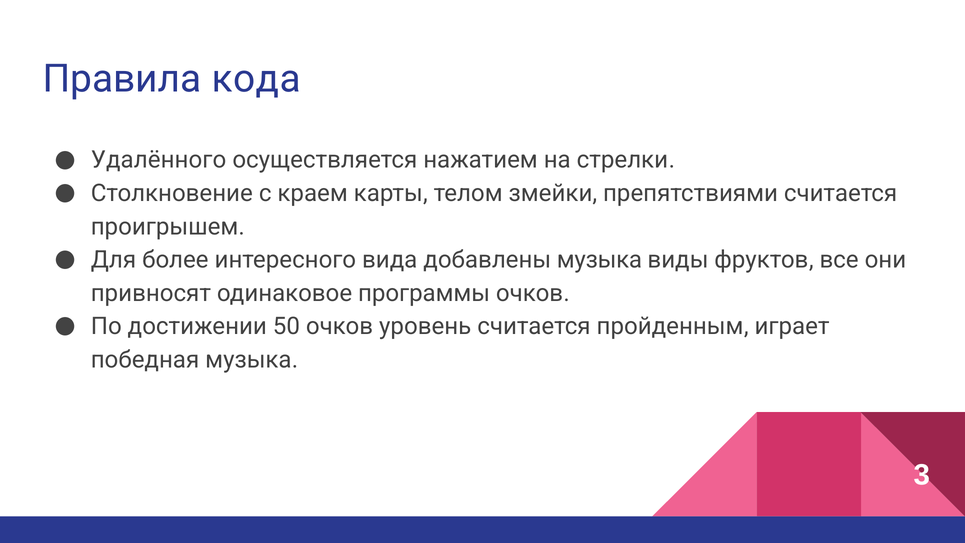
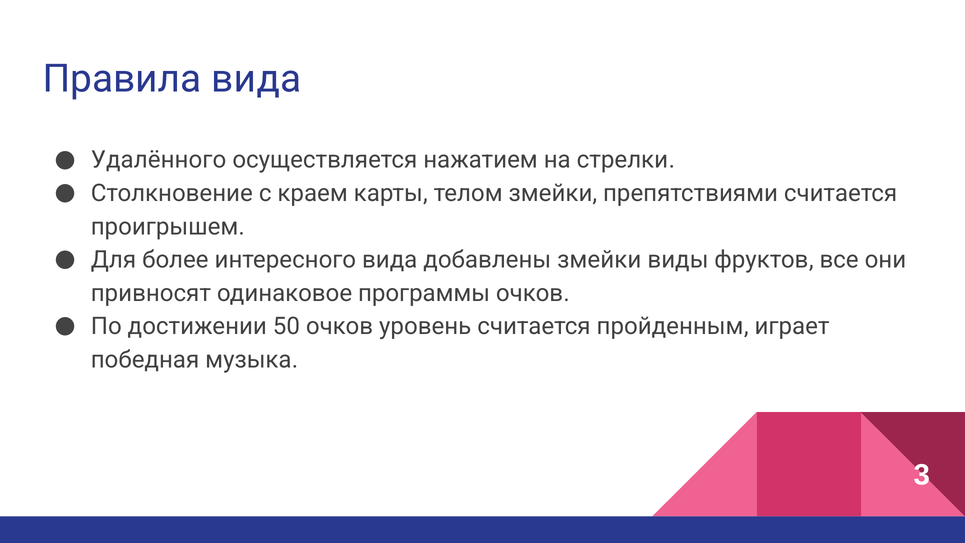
Правила кода: кода -> вида
добавлены музыка: музыка -> змейки
